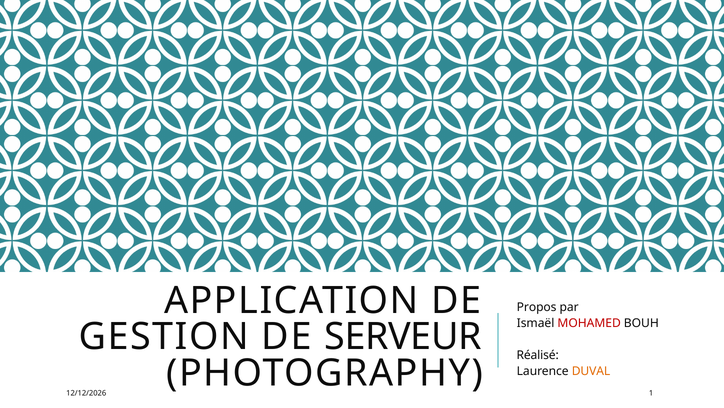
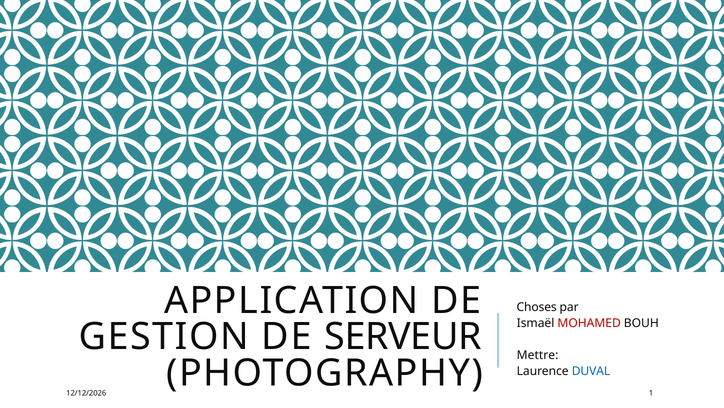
Propos: Propos -> Choses
Réalisé: Réalisé -> Mettre
DUVAL colour: orange -> blue
